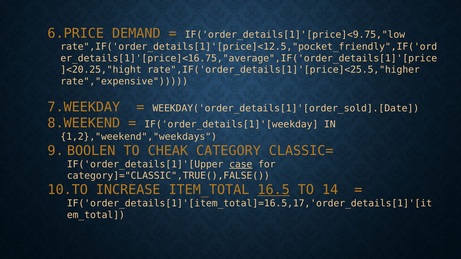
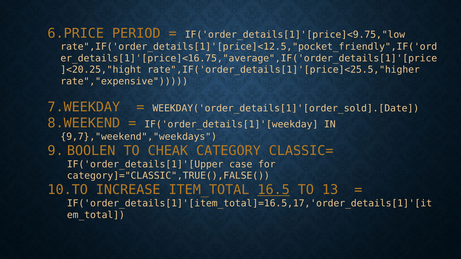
DEMAND: DEMAND -> PERIOD
1,2},"weekend","weekdays: 1,2},"weekend","weekdays -> 9,7},"weekend","weekdays
case underline: present -> none
14: 14 -> 13
